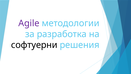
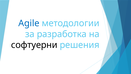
Agile colour: purple -> blue
